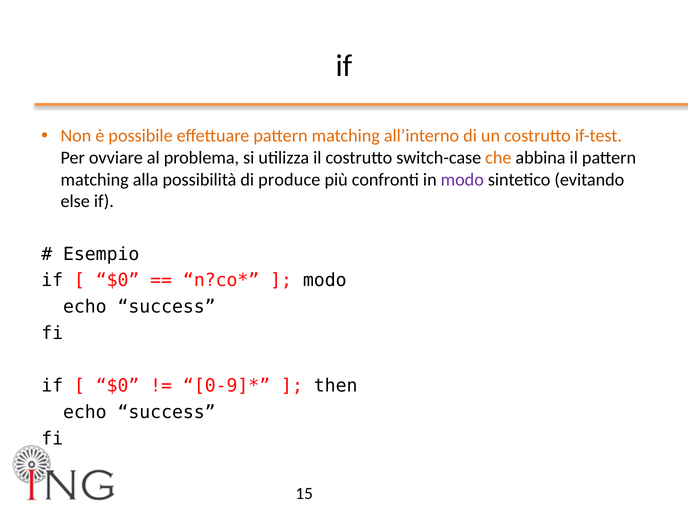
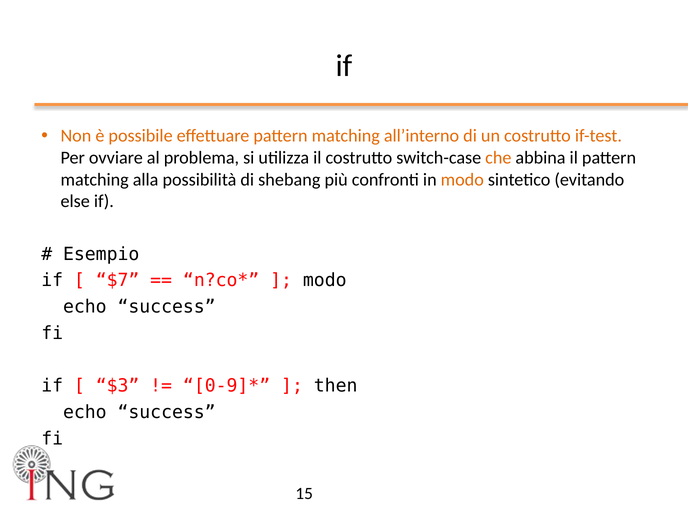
produce: produce -> shebang
modo at (462, 180) colour: purple -> orange
$0 at (118, 280): $0 -> $7
$0 at (118, 386): $0 -> $3
